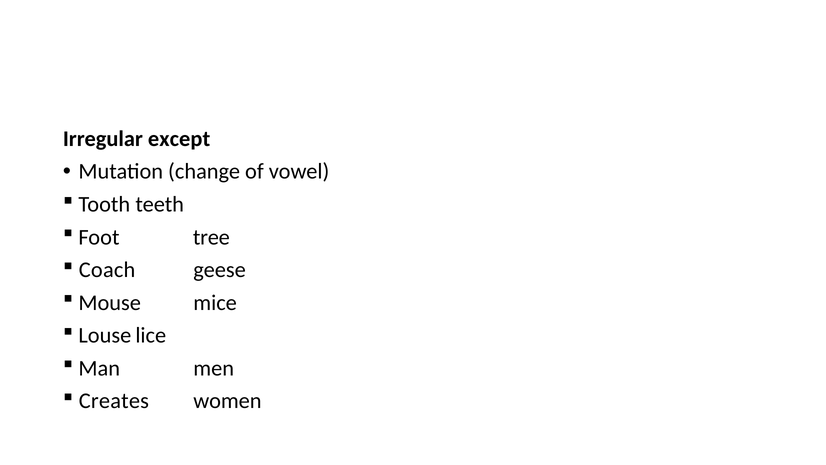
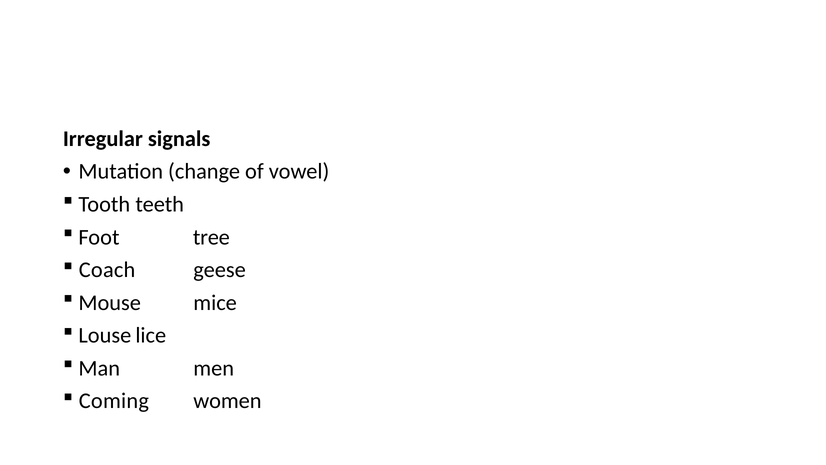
except: except -> signals
Creates: Creates -> Coming
